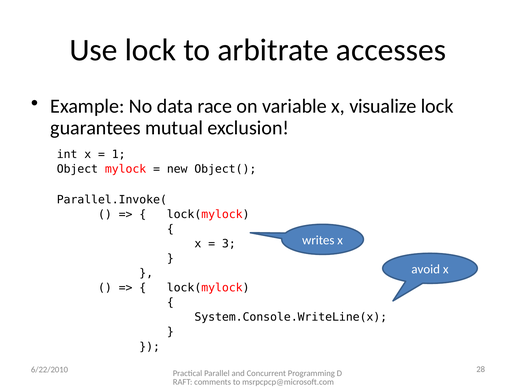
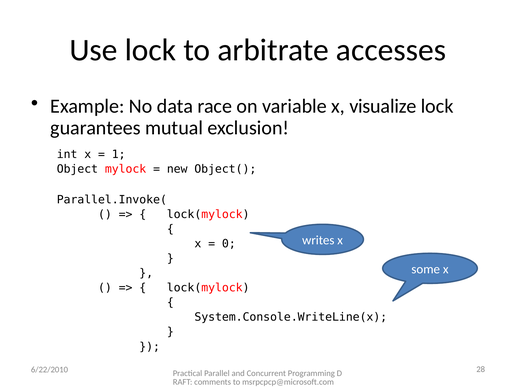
3: 3 -> 0
avoid: avoid -> some
